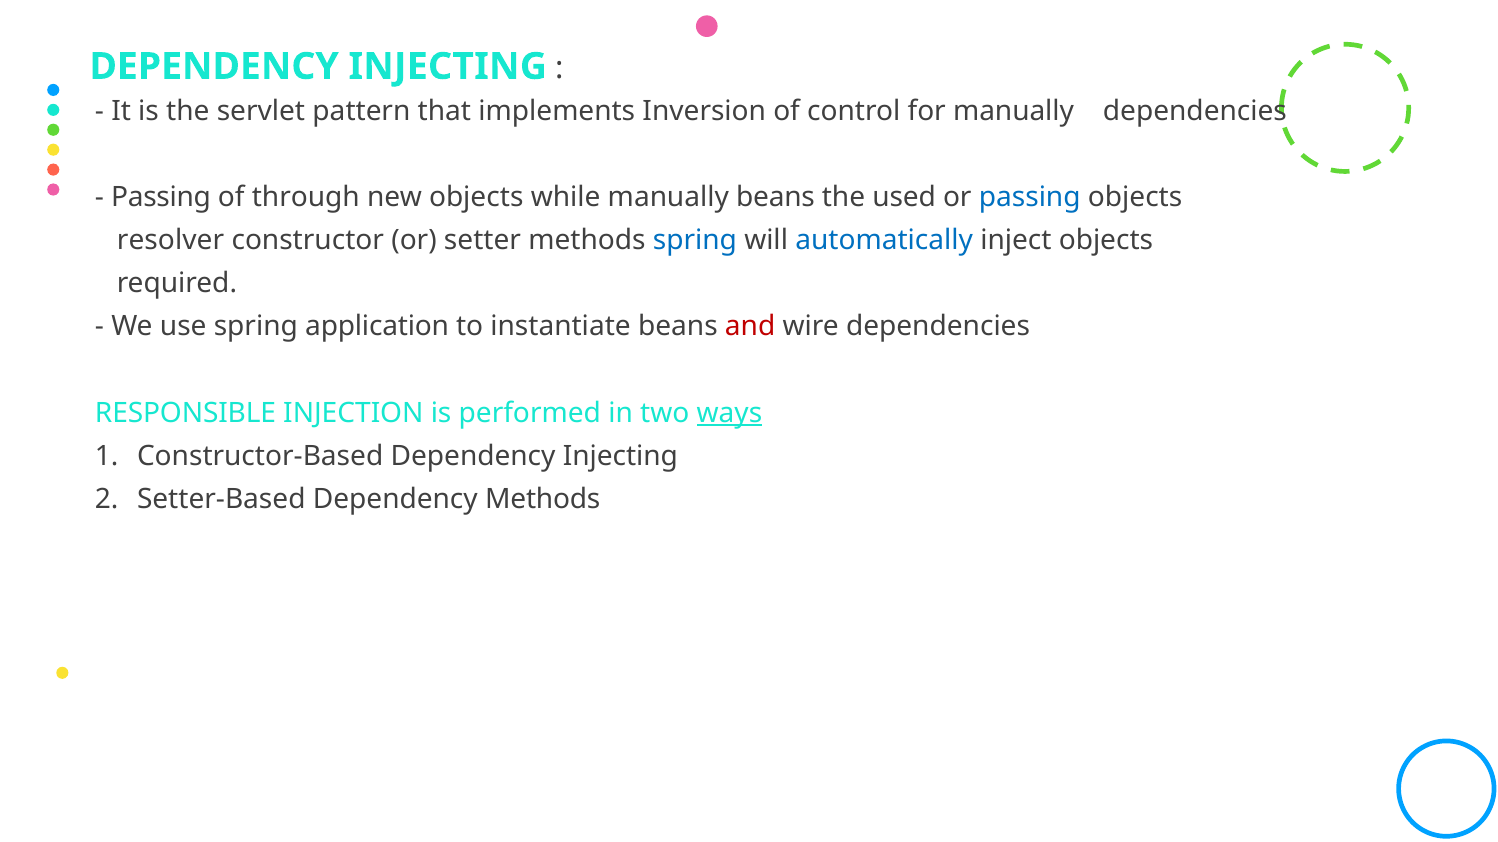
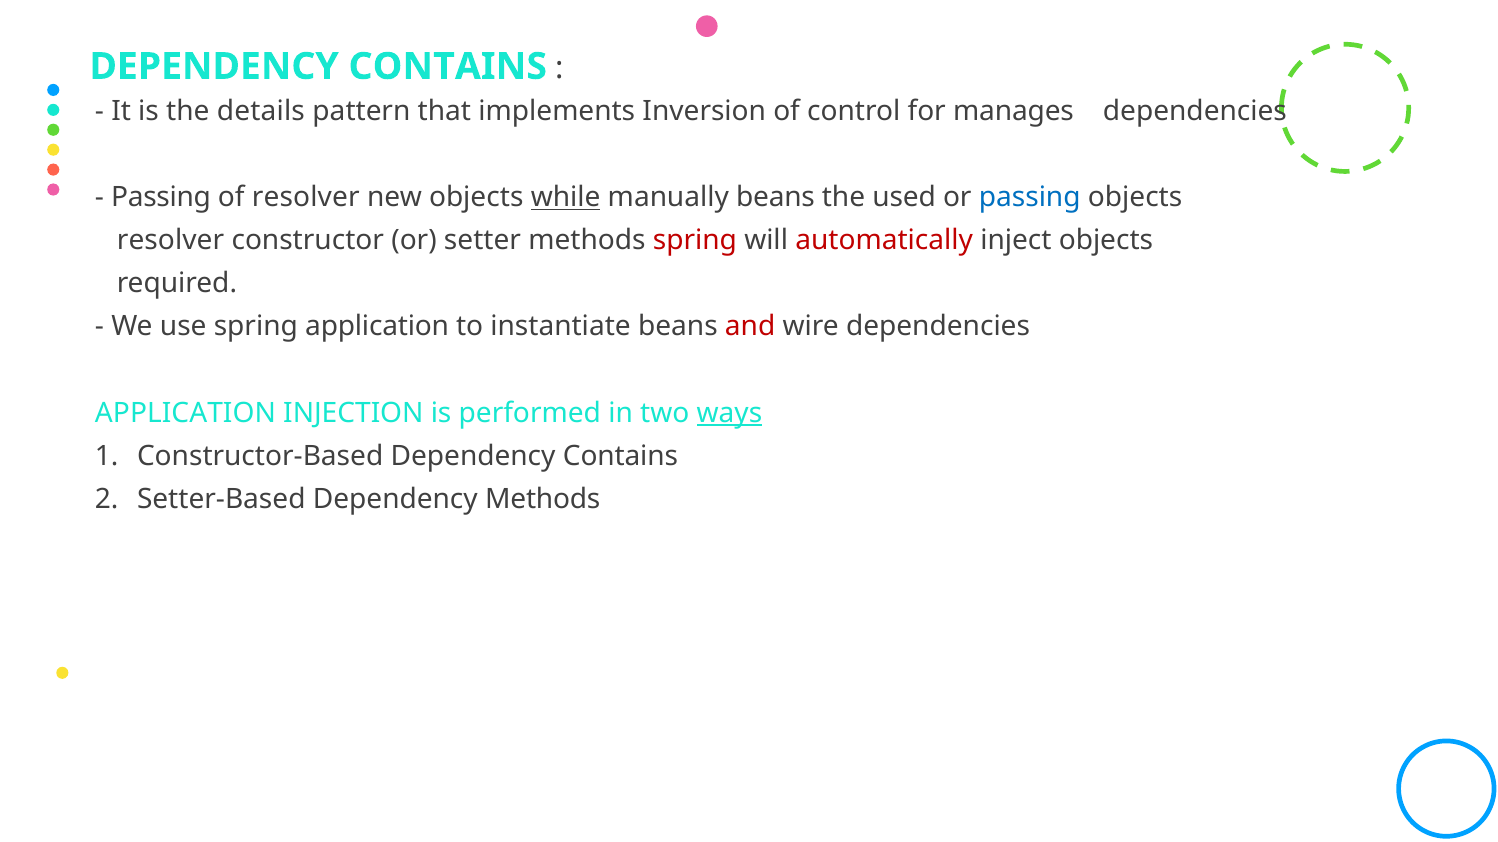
INJECTING at (448, 67): INJECTING -> CONTAINS
servlet: servlet -> details
for manually: manually -> manages
of through: through -> resolver
while underline: none -> present
spring at (695, 241) colour: blue -> red
automatically colour: blue -> red
RESPONSIBLE at (186, 413): RESPONSIBLE -> APPLICATION
Constructor-Based Dependency Injecting: Injecting -> Contains
